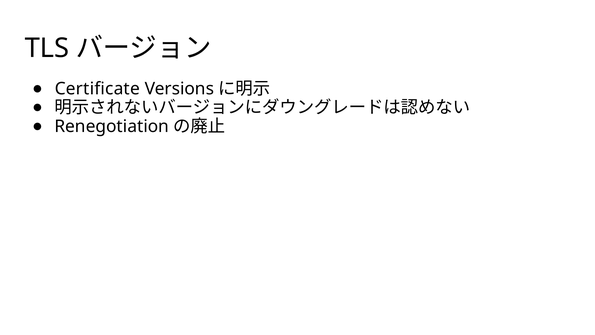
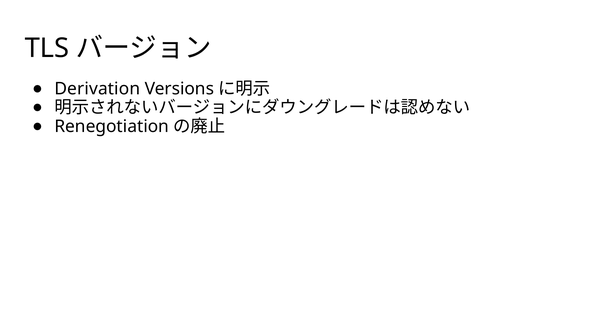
Certificate: Certificate -> Derivation
